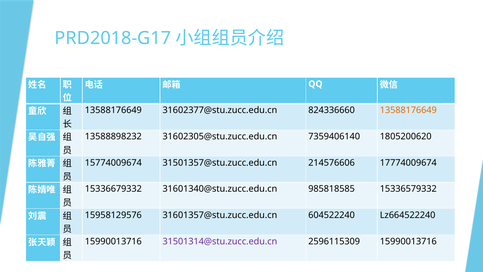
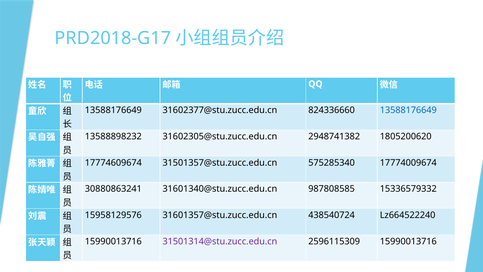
13588176649 at (408, 110) colour: orange -> blue
7359406140: 7359406140 -> 2948741382
15774009674: 15774009674 -> 17774609674
214576606: 214576606 -> 575285340
15336679332: 15336679332 -> 30880863241
985818585: 985818585 -> 987808585
604522240: 604522240 -> 438540724
